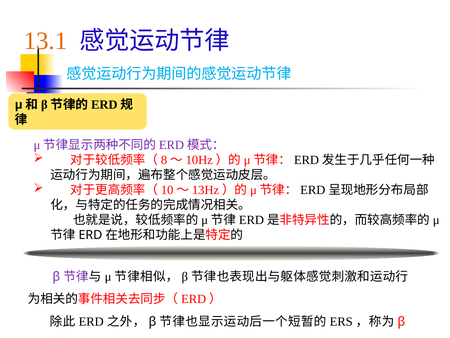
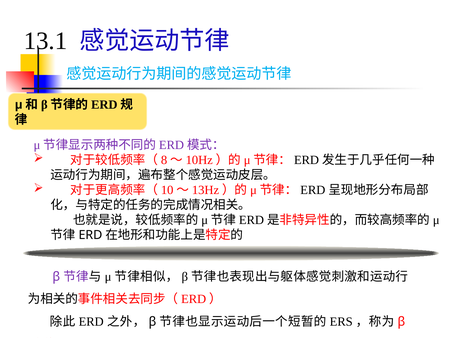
13.1 colour: orange -> black
